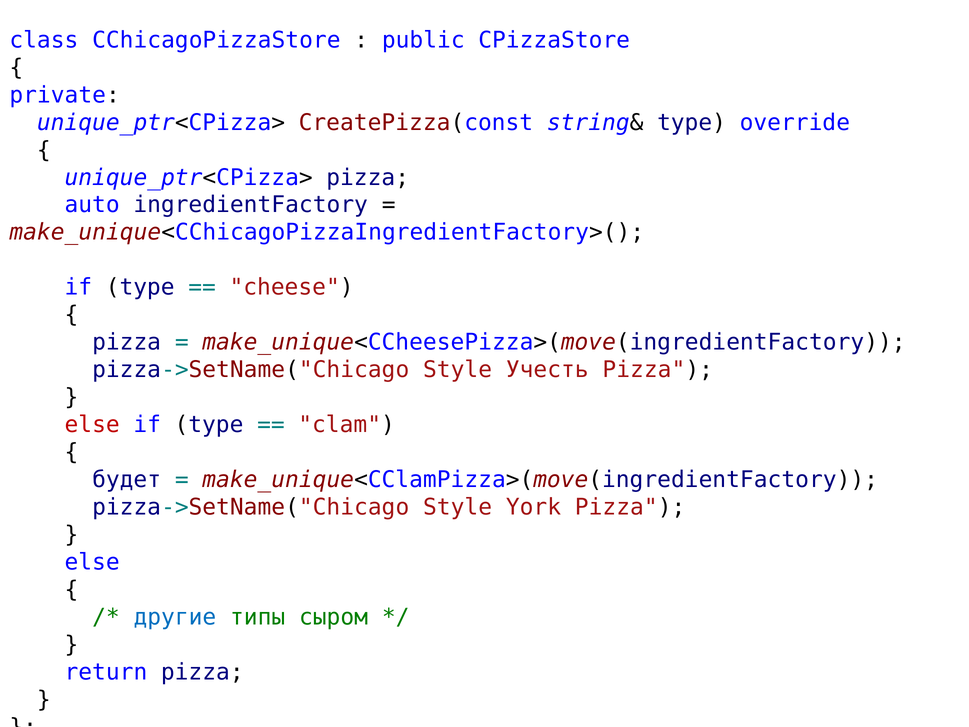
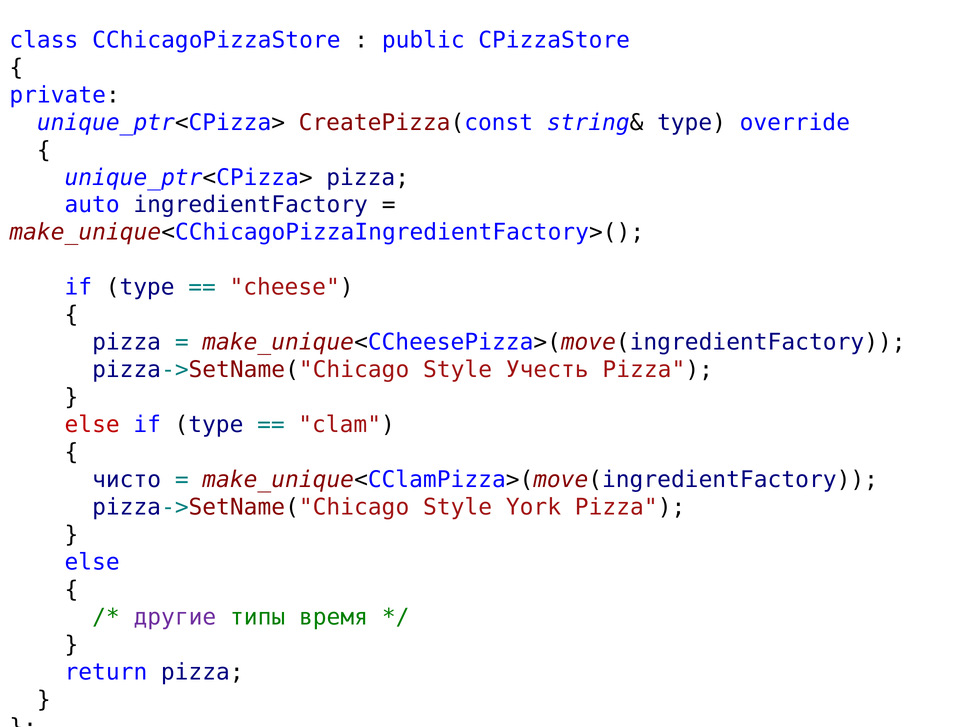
будет: будет -> чисто
другие colour: blue -> purple
сыром: сыром -> время
